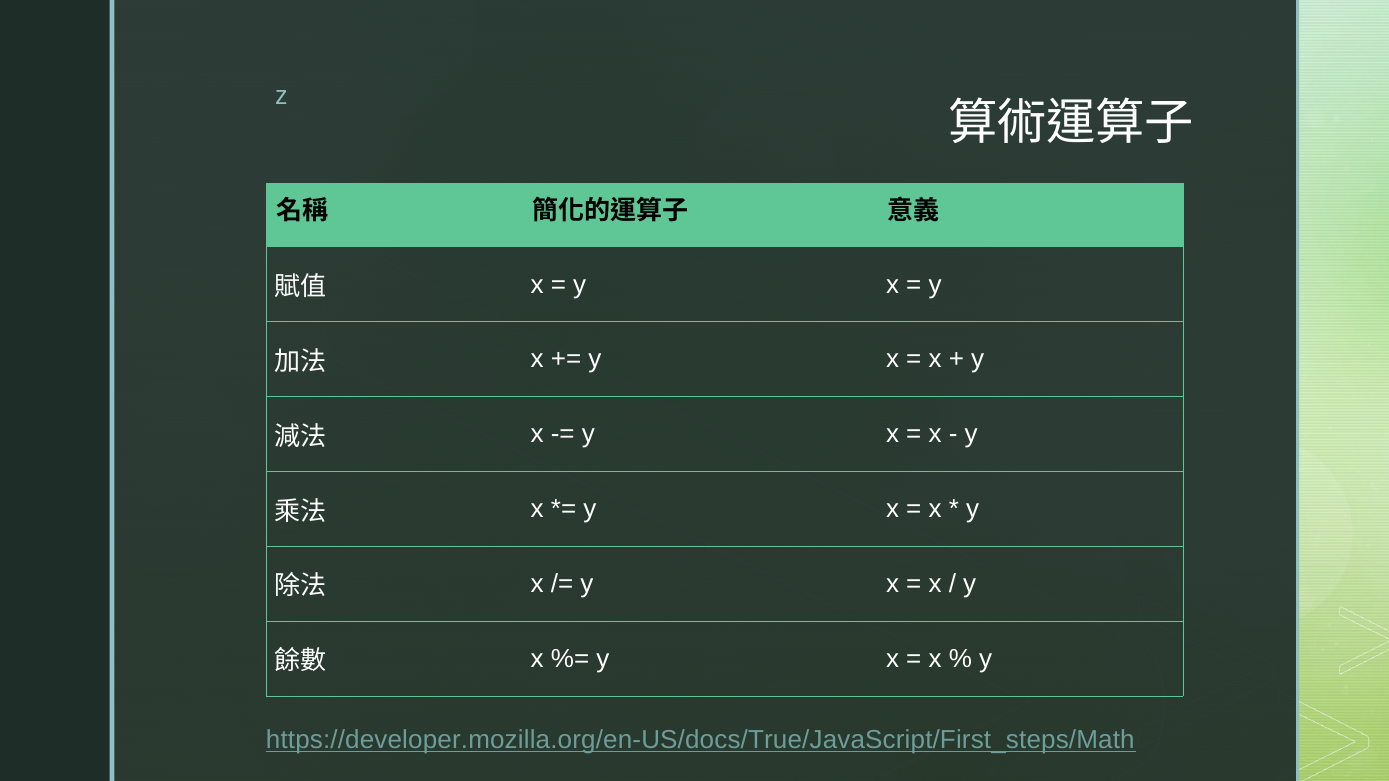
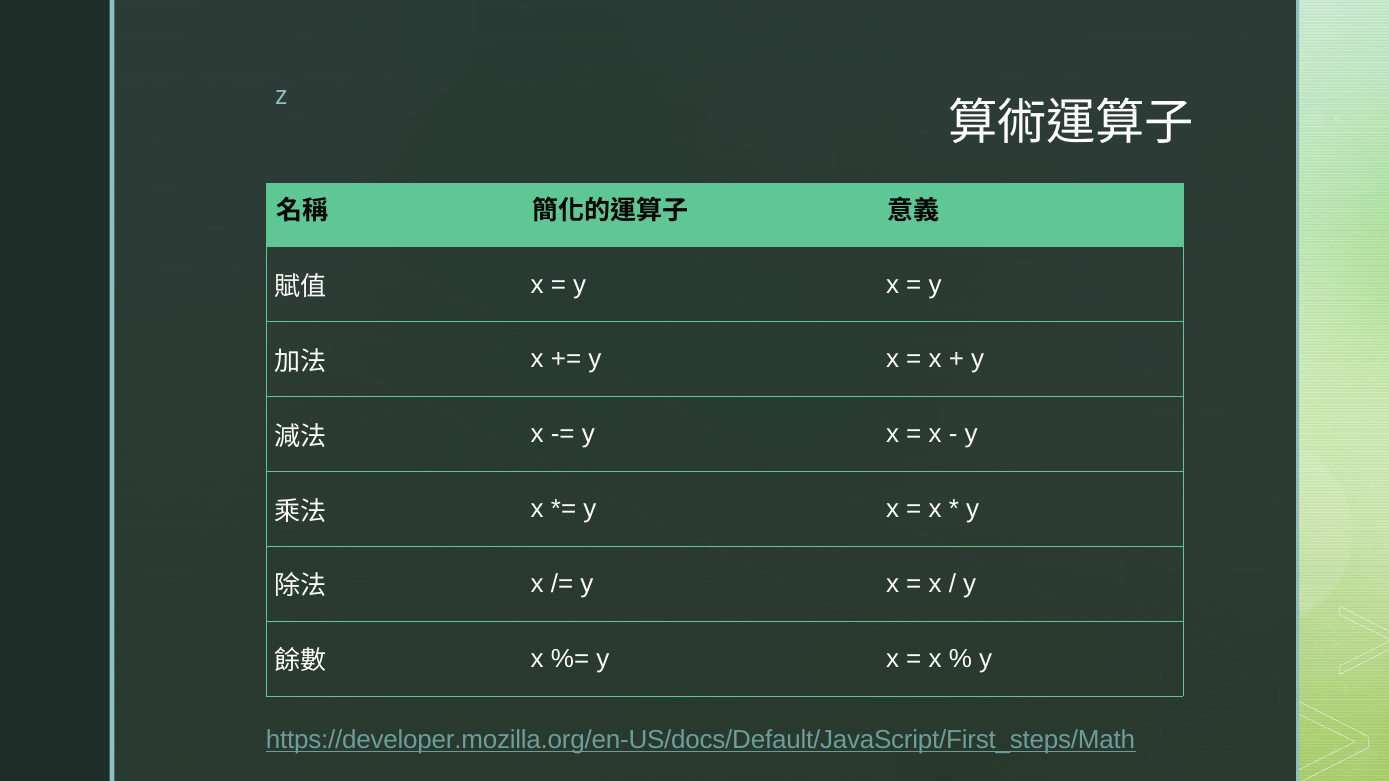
https://developer.mozilla.org/en-US/docs/True/JavaScript/First_steps/Math: https://developer.mozilla.org/en-US/docs/True/JavaScript/First_steps/Math -> https://developer.mozilla.org/en-US/docs/Default/JavaScript/First_steps/Math
